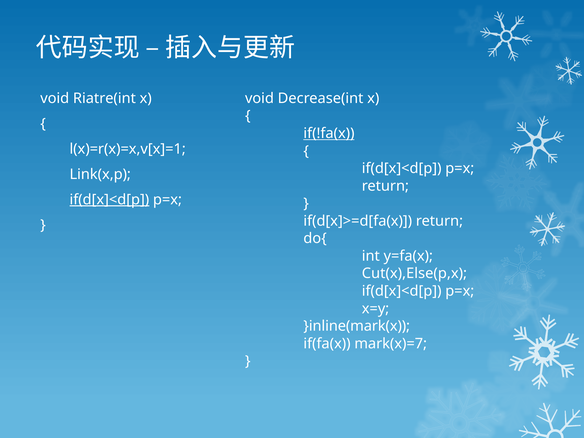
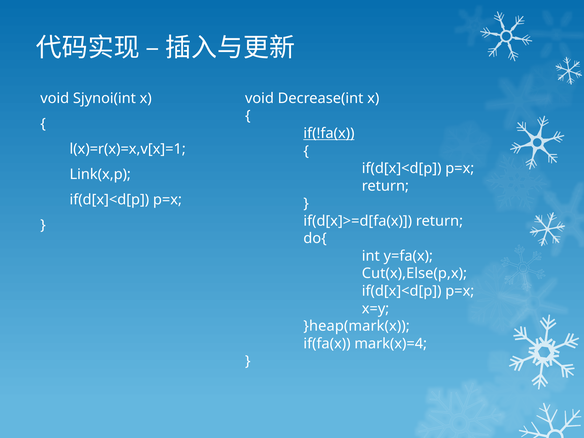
Riatre(int: Riatre(int -> Sjynoi(int
if(d[x]<d[p at (109, 200) underline: present -> none
}inline(mark(x: }inline(mark(x -> }heap(mark(x
mark(x)=7: mark(x)=7 -> mark(x)=4
